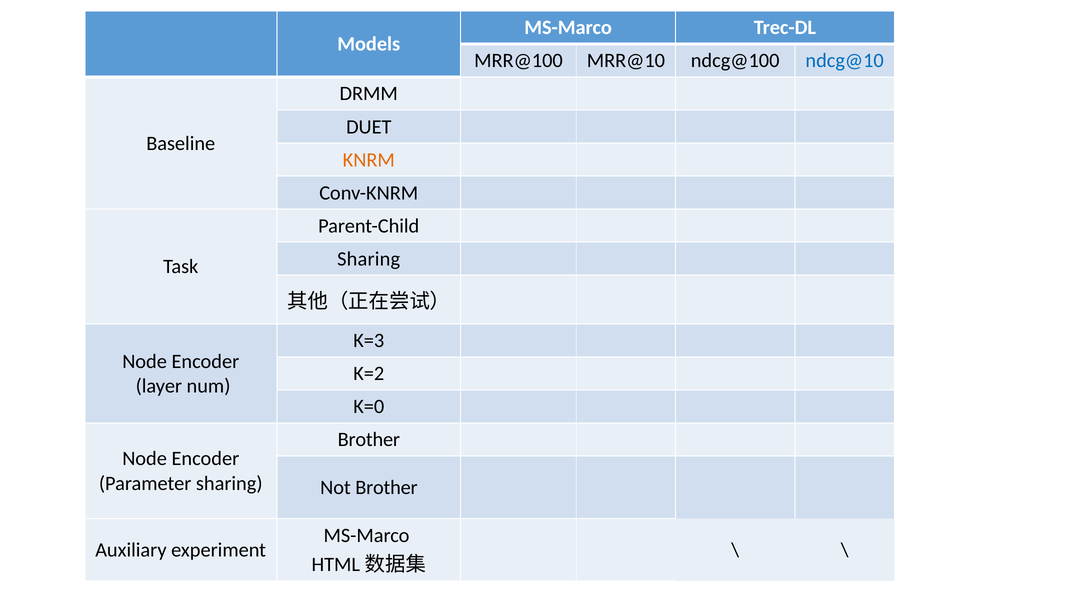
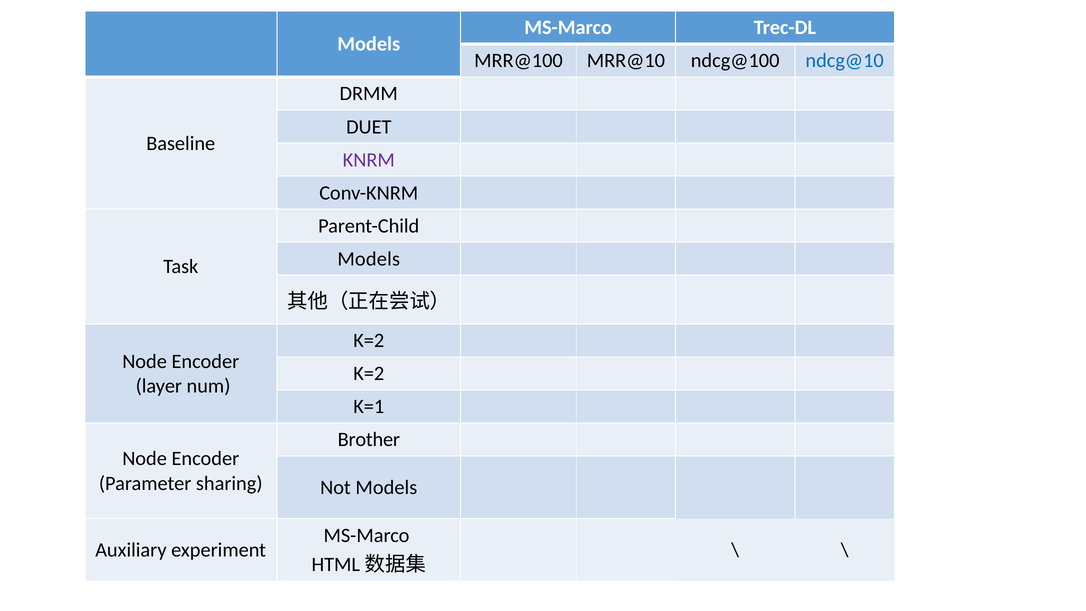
KNRM colour: orange -> purple
Sharing at (369, 259): Sharing -> Models
K=3 at (369, 341): K=3 -> K=2
K=0: K=0 -> K=1
Not Brother: Brother -> Models
